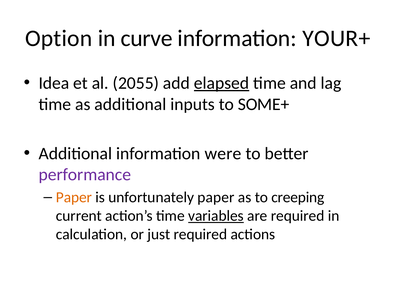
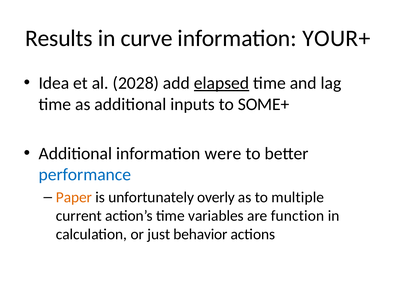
Option: Option -> Results
2055: 2055 -> 2028
performance colour: purple -> blue
unfortunately paper: paper -> overly
creeping: creeping -> multiple
variables underline: present -> none
are required: required -> function
just required: required -> behavior
